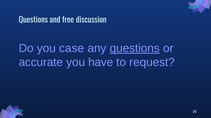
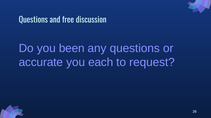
case: case -> been
questions at (135, 49) underline: present -> none
have: have -> each
